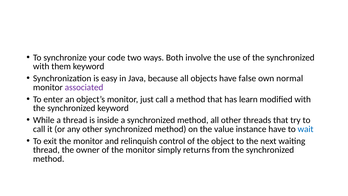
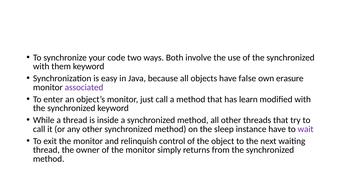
normal: normal -> erasure
value: value -> sleep
wait colour: blue -> purple
